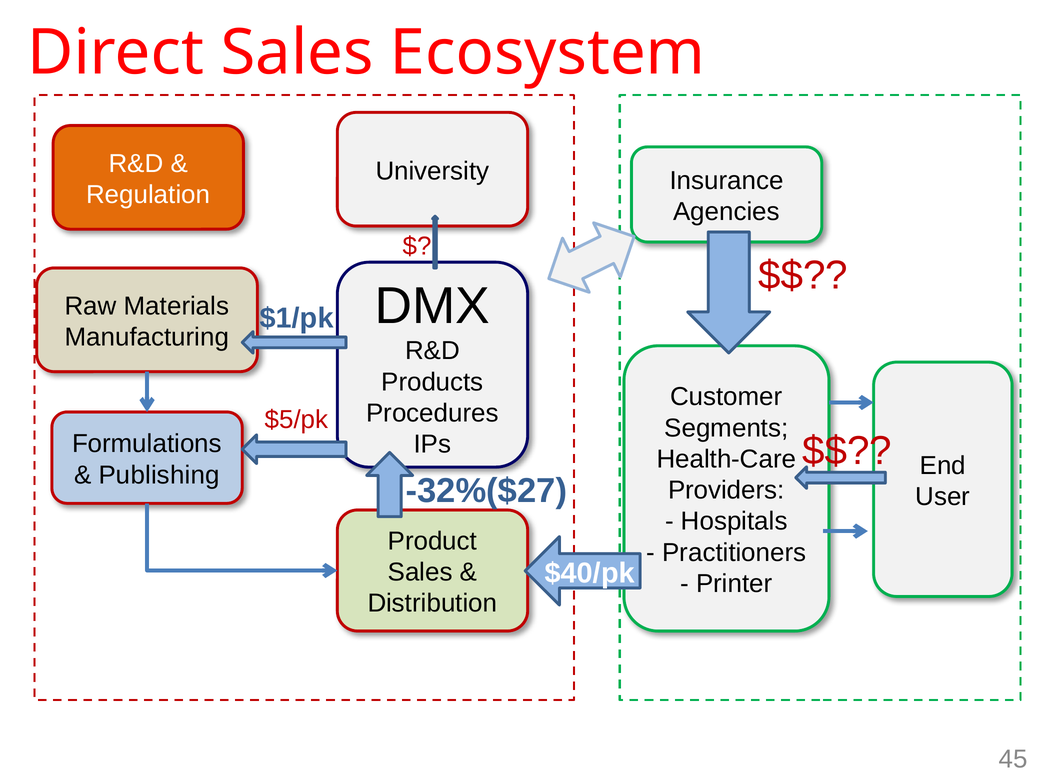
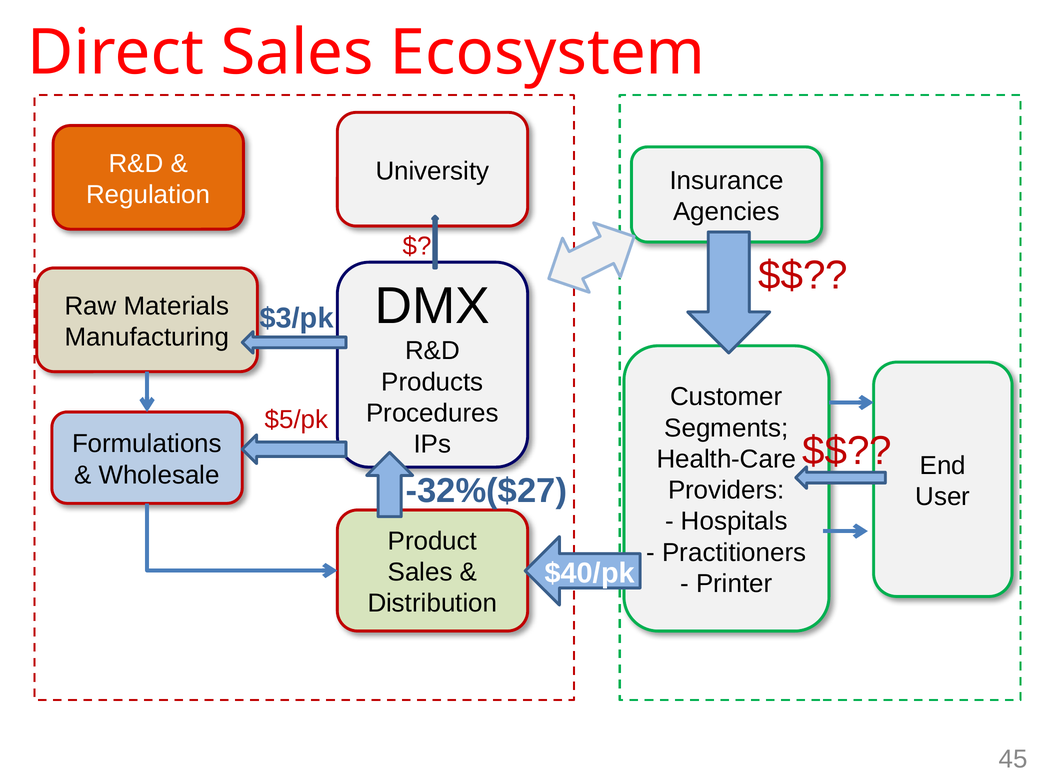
$1/pk: $1/pk -> $3/pk
Publishing: Publishing -> Wholesale
